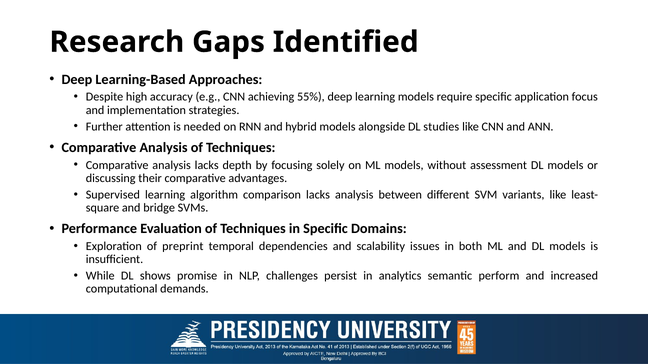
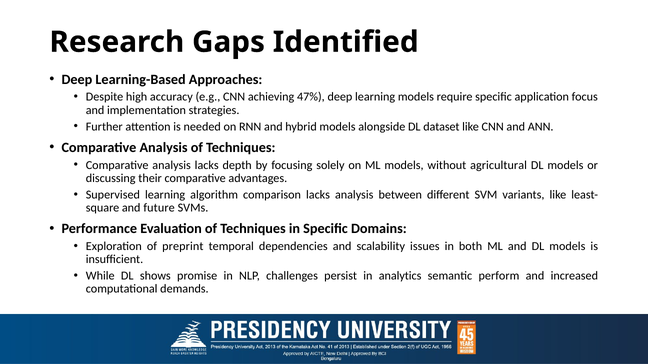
55%: 55% -> 47%
studies: studies -> dataset
assessment: assessment -> agricultural
bridge: bridge -> future
